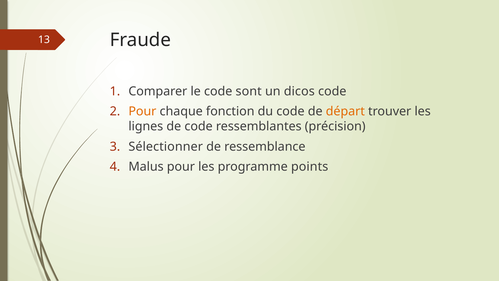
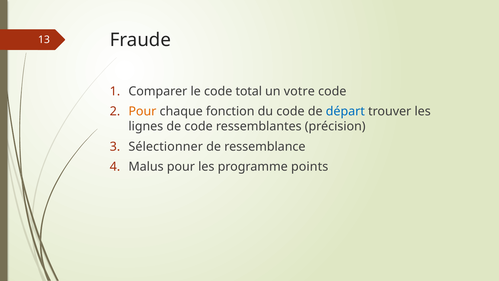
sont: sont -> total
dicos: dicos -> votre
départ colour: orange -> blue
